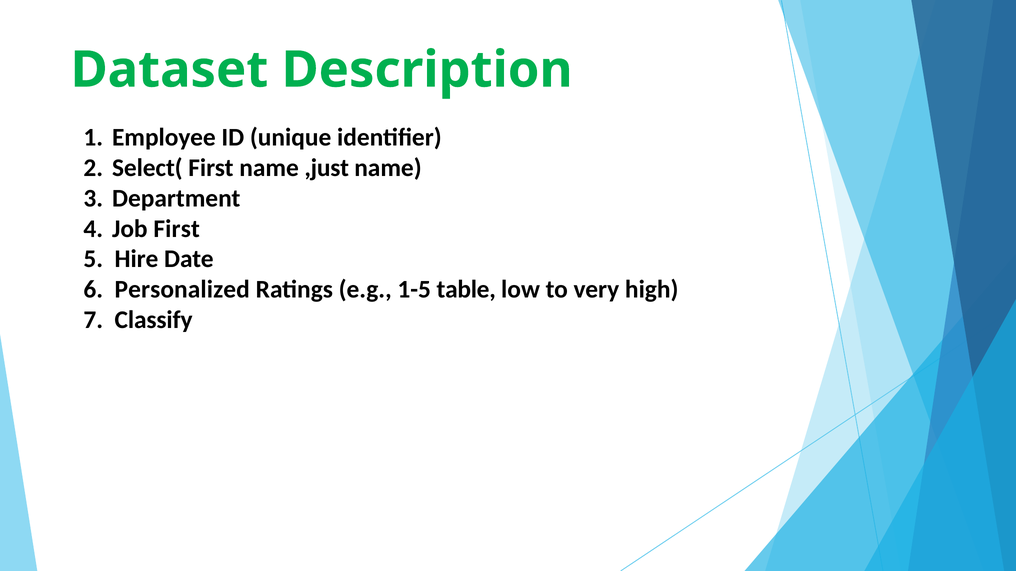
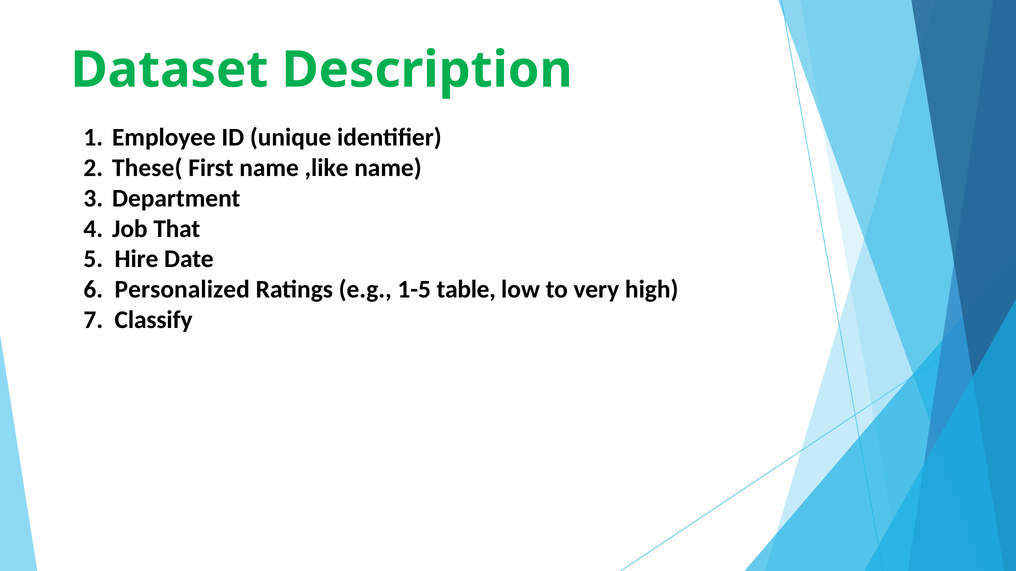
Select(: Select( -> These(
,just: ,just -> ,like
Job First: First -> That
